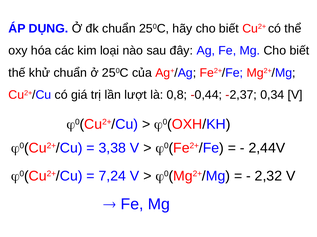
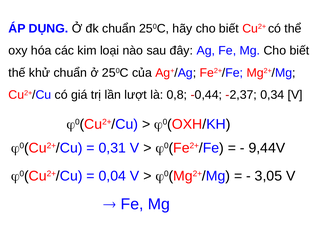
3,38: 3,38 -> 0,31
2,44V: 2,44V -> 9,44V
7,24: 7,24 -> 0,04
2,32: 2,32 -> 3,05
